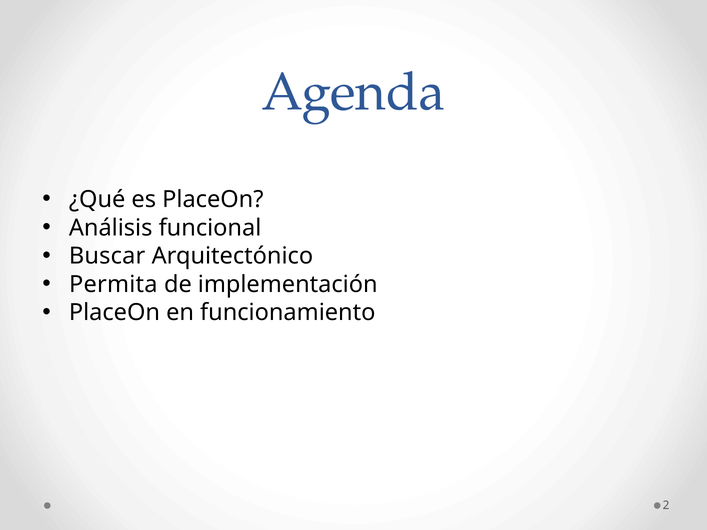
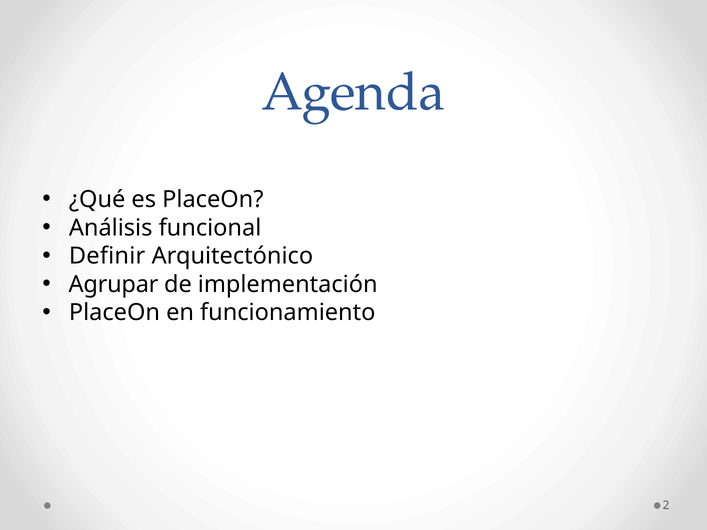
Buscar: Buscar -> Definir
Permita: Permita -> Agrupar
